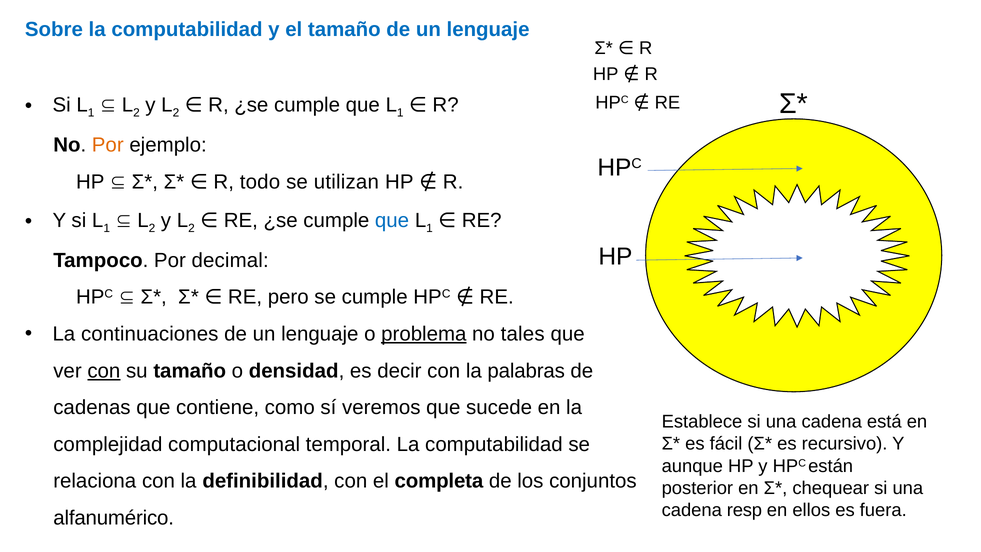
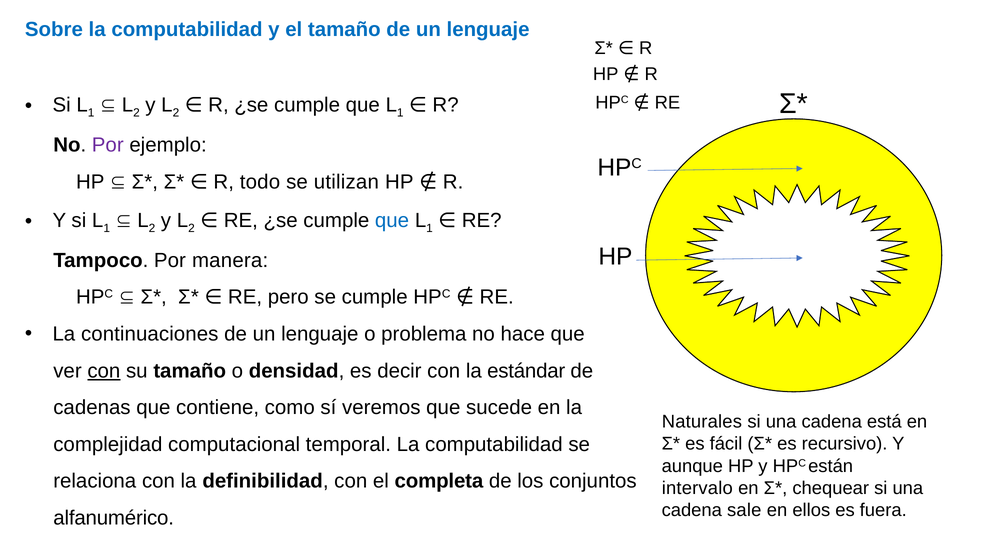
Por at (108, 145) colour: orange -> purple
decimal: decimal -> manera
problema underline: present -> none
tales: tales -> hace
palabras: palabras -> estándar
Establece: Establece -> Naturales
posterior: posterior -> intervalo
resp: resp -> sale
